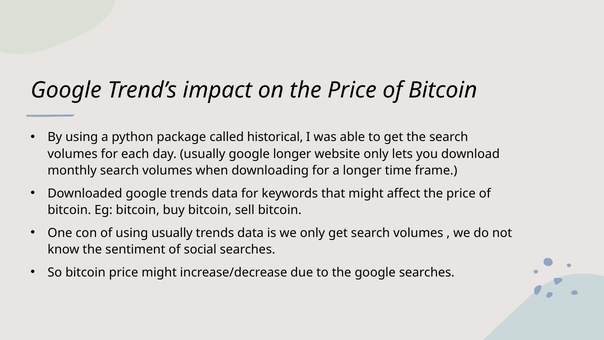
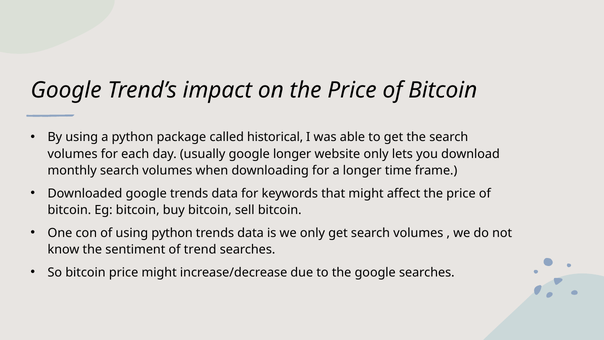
using usually: usually -> python
social: social -> trend
